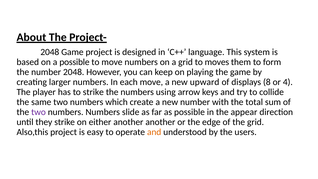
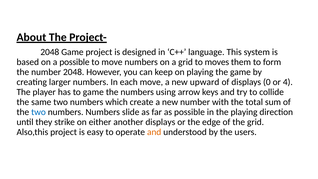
8: 8 -> 0
to strike: strike -> game
two at (38, 112) colour: purple -> blue
the appear: appear -> playing
another another: another -> displays
